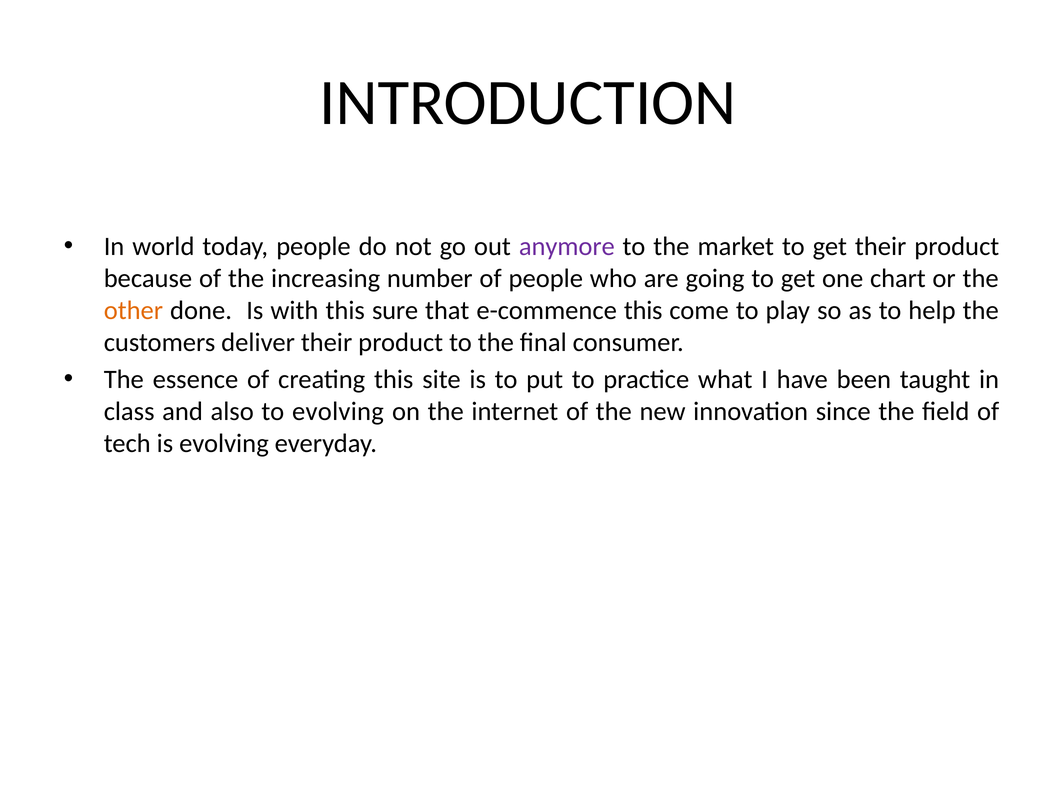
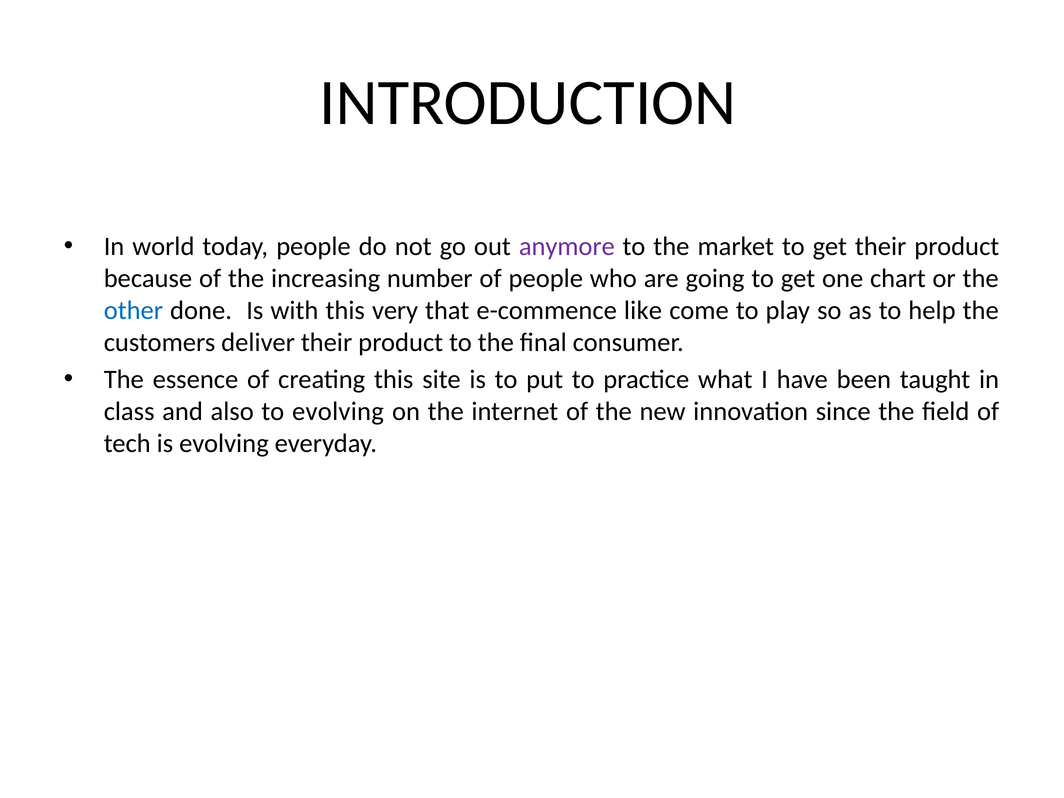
other colour: orange -> blue
sure: sure -> very
e-commence this: this -> like
